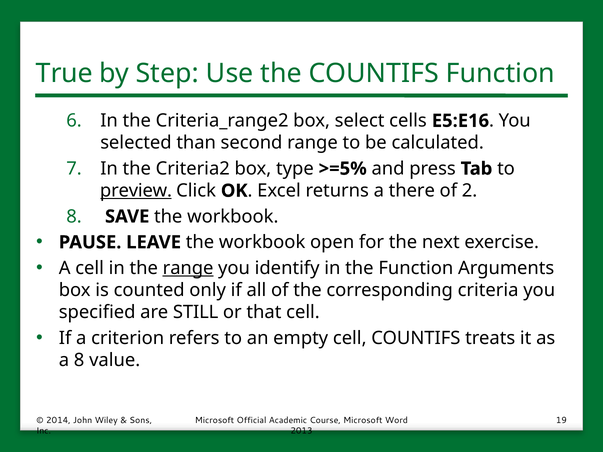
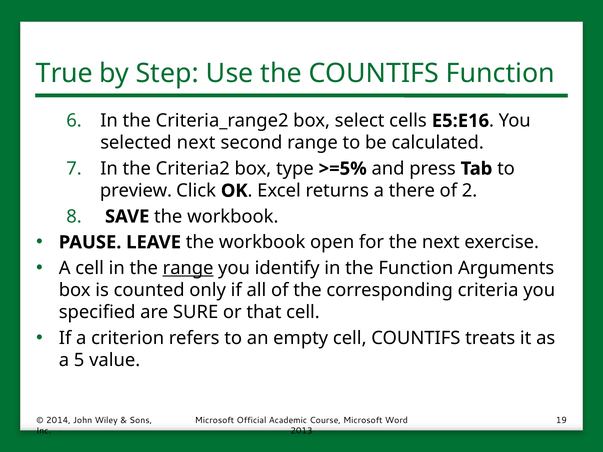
selected than: than -> next
preview underline: present -> none
STILL: STILL -> SURE
a 8: 8 -> 5
